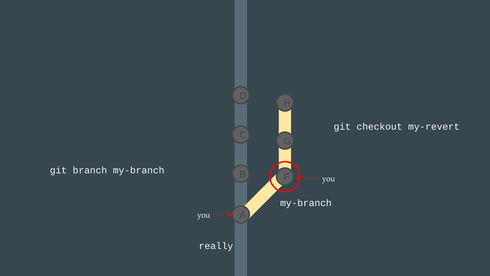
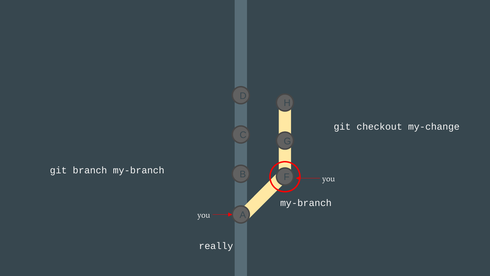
my-revert: my-revert -> my-change
